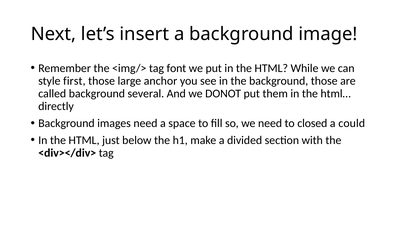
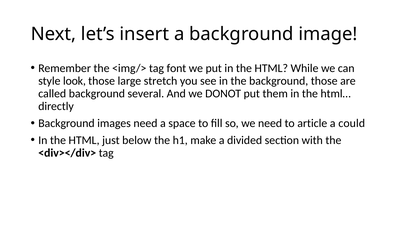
first: first -> look
anchor: anchor -> stretch
closed: closed -> article
